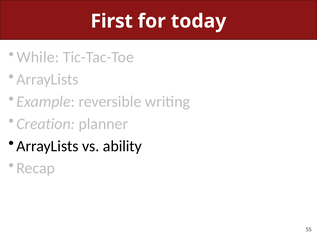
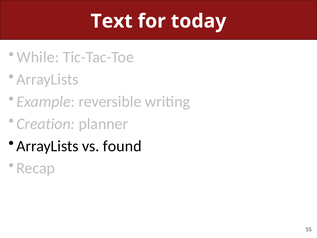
First: First -> Text
ability: ability -> found
